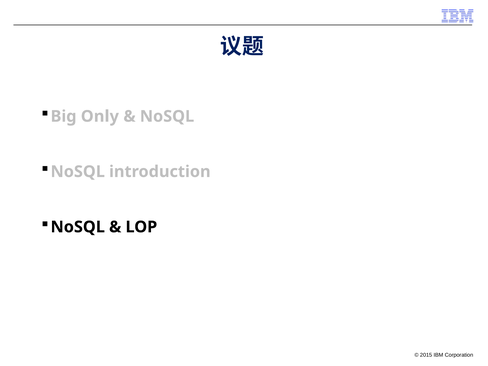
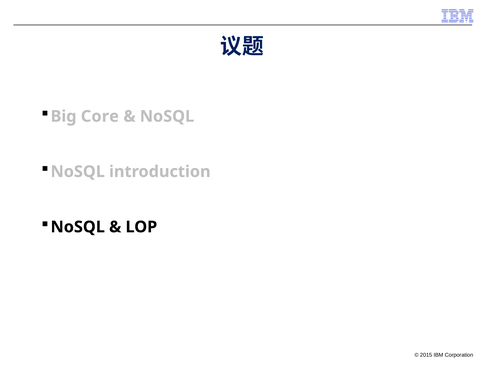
Only: Only -> Core
